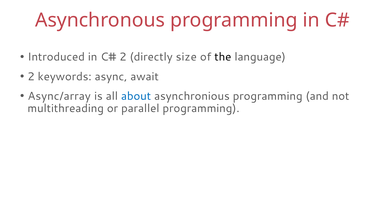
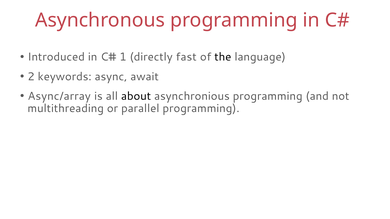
2 at (123, 57): 2 -> 1
size: size -> fast
about colour: blue -> black
